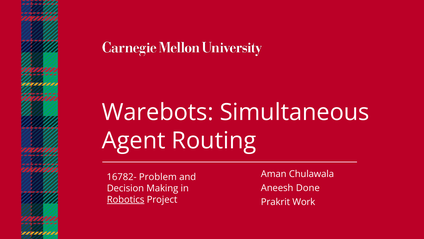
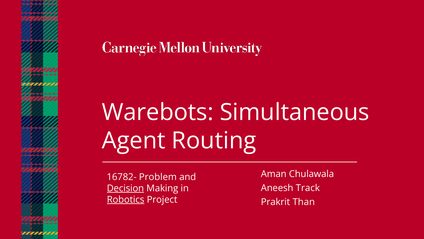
Done: Done -> Track
Decision underline: none -> present
Work: Work -> Than
